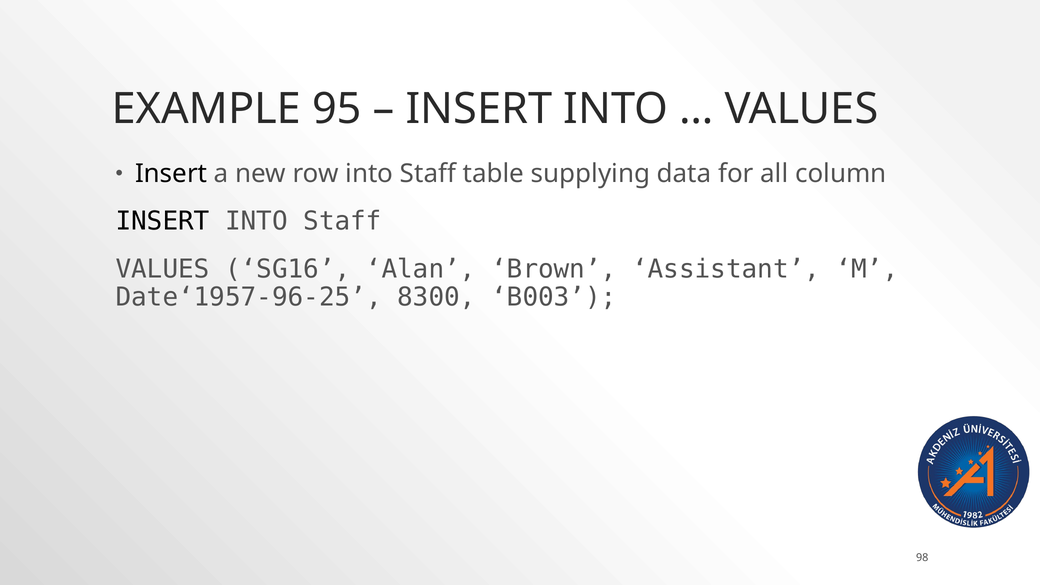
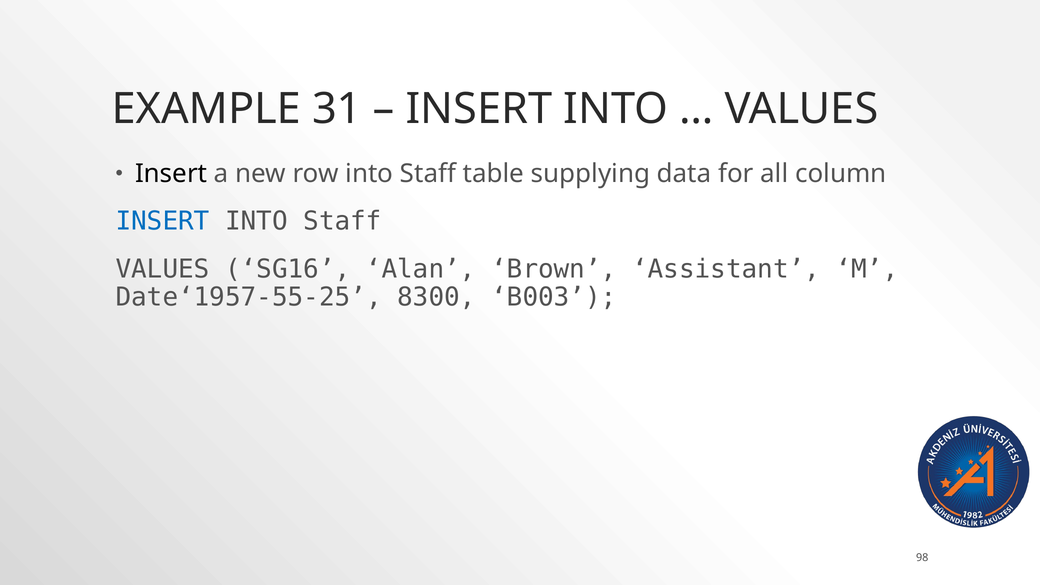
95: 95 -> 31
INSERT at (163, 221) colour: black -> blue
Date‘1957-96-25: Date‘1957-96-25 -> Date‘1957-55-25
